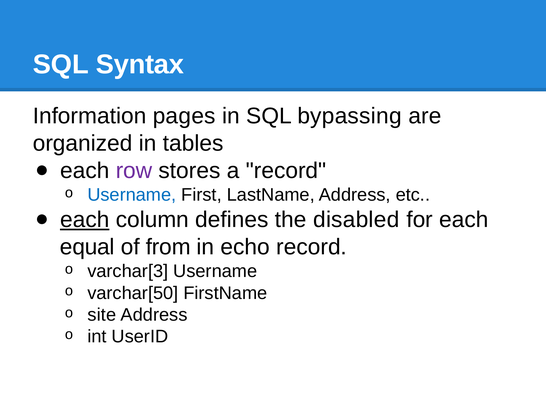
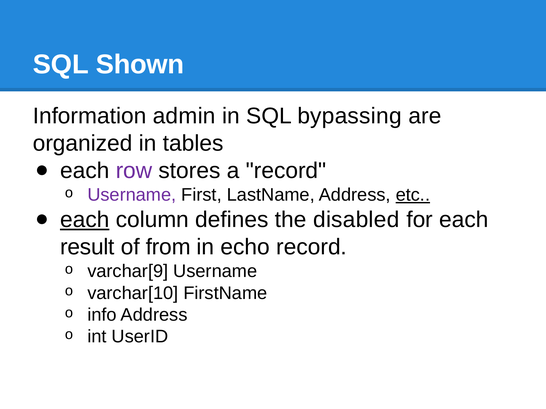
Syntax: Syntax -> Shown
pages: pages -> admin
Username at (132, 195) colour: blue -> purple
etc underline: none -> present
equal: equal -> result
varchar[3: varchar[3 -> varchar[9
varchar[50: varchar[50 -> varchar[10
site: site -> info
